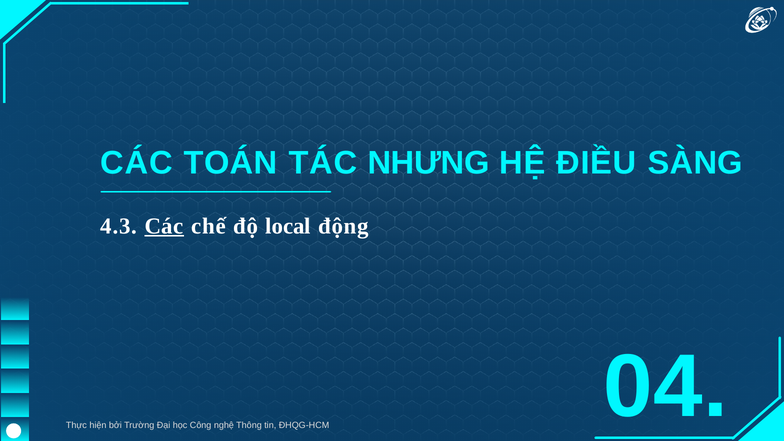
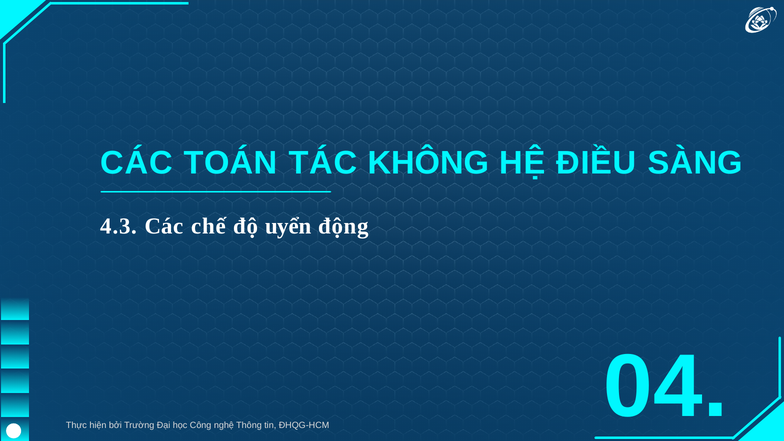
NHƯNG: NHƯNG -> KHÔNG
Các at (164, 226) underline: present -> none
local: local -> uyển
